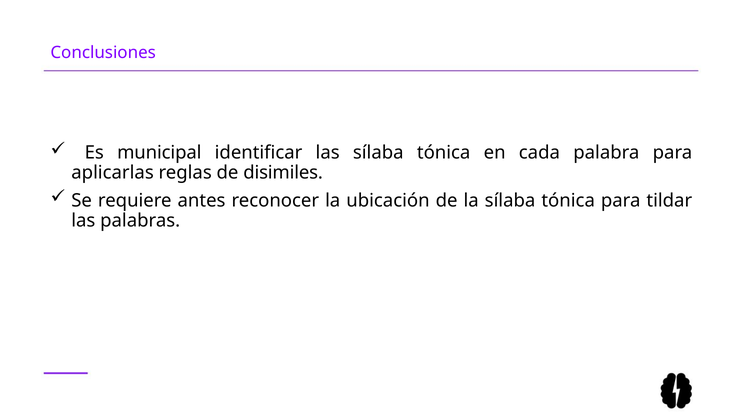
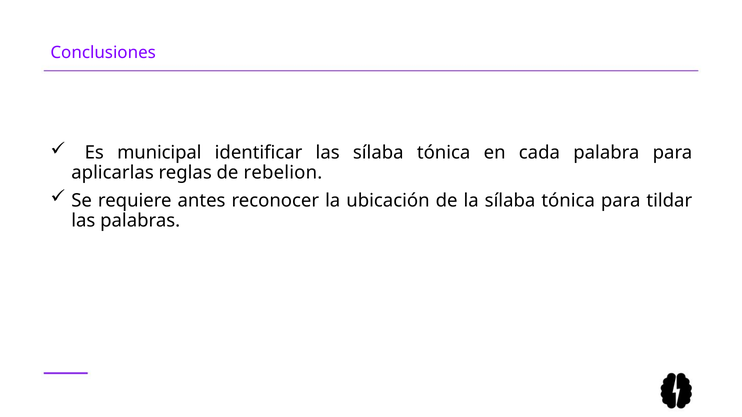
disimiles: disimiles -> rebelion
